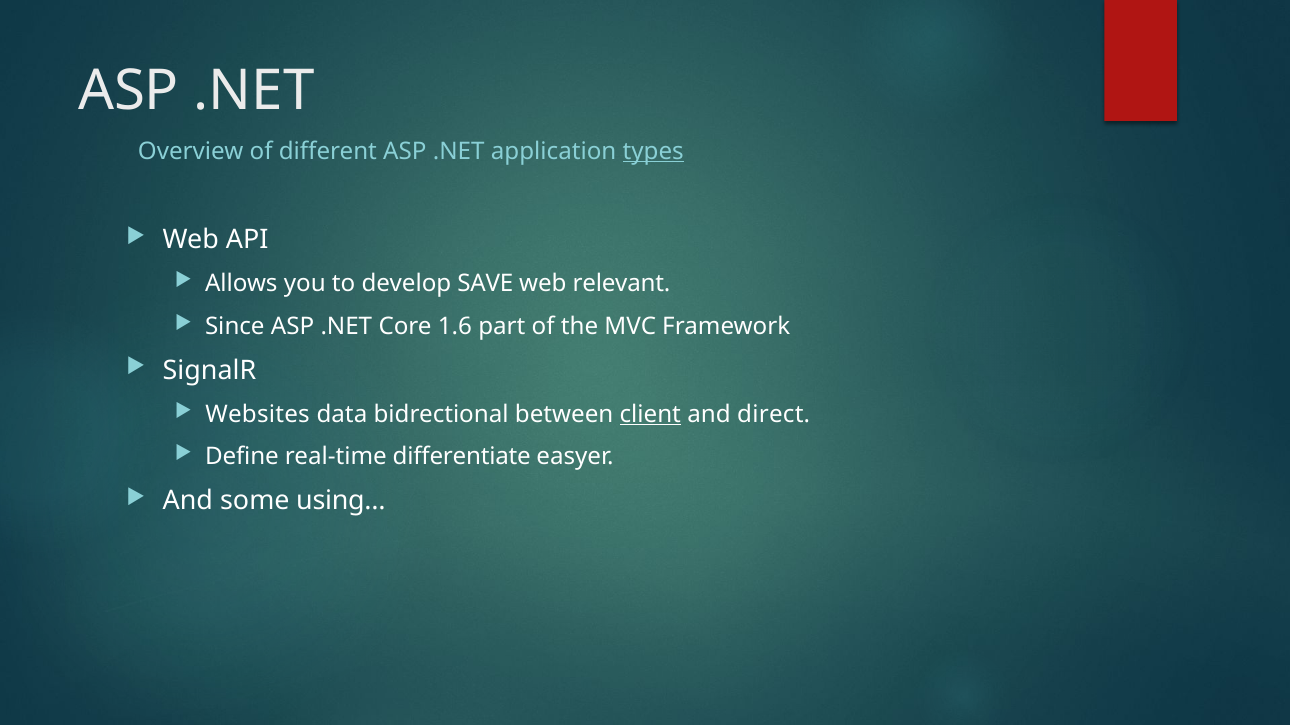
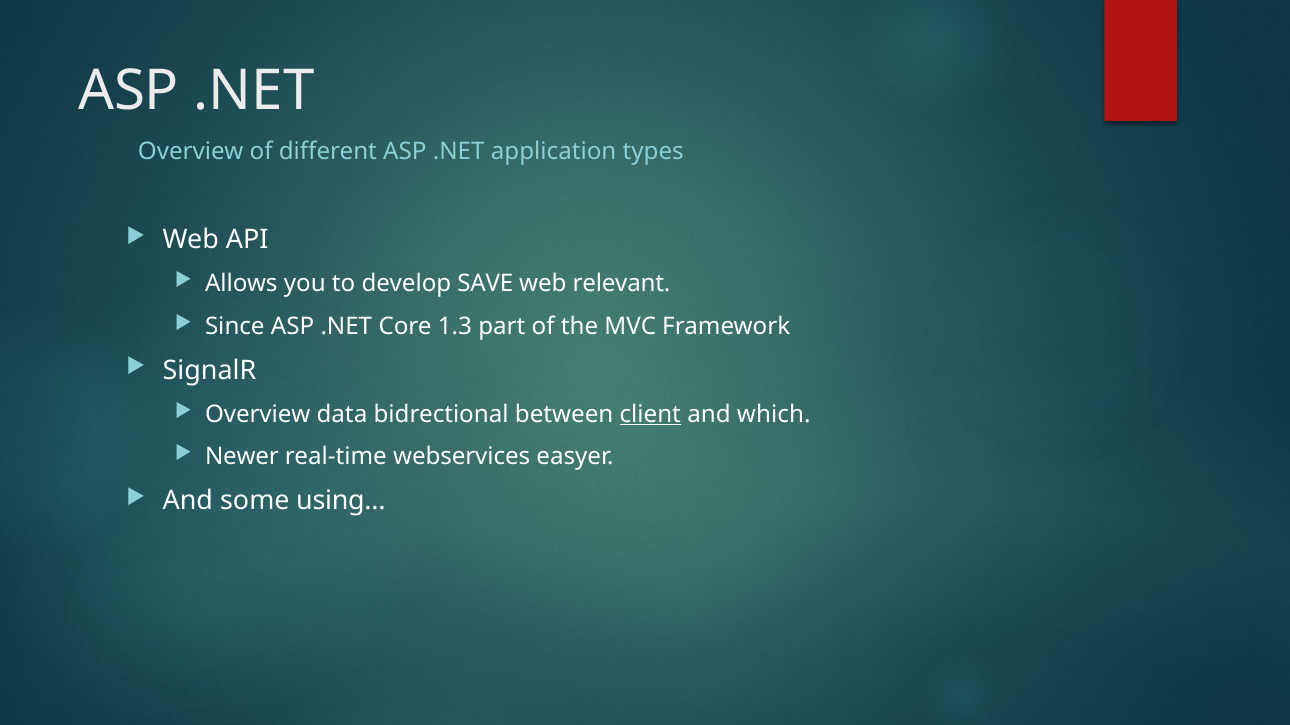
types underline: present -> none
1.6: 1.6 -> 1.3
Websites at (258, 415): Websites -> Overview
direct: direct -> which
Define: Define -> Newer
differentiate: differentiate -> webservices
